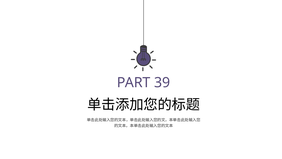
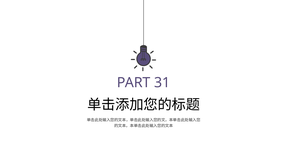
39: 39 -> 31
